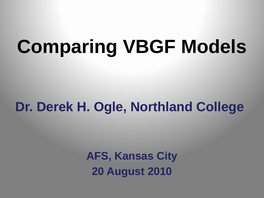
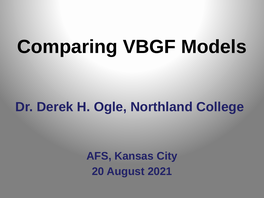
2010: 2010 -> 2021
